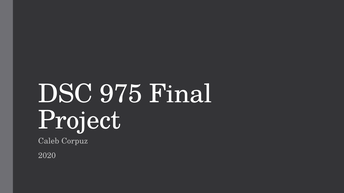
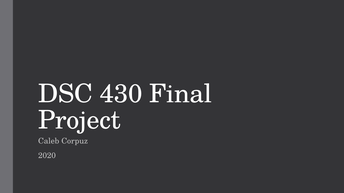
975: 975 -> 430
